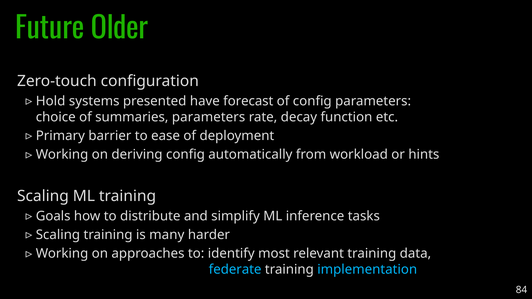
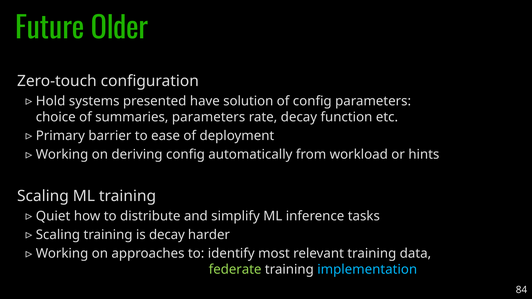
forecast: forecast -> solution
Goals: Goals -> Quiet
is many: many -> decay
federate colour: light blue -> light green
